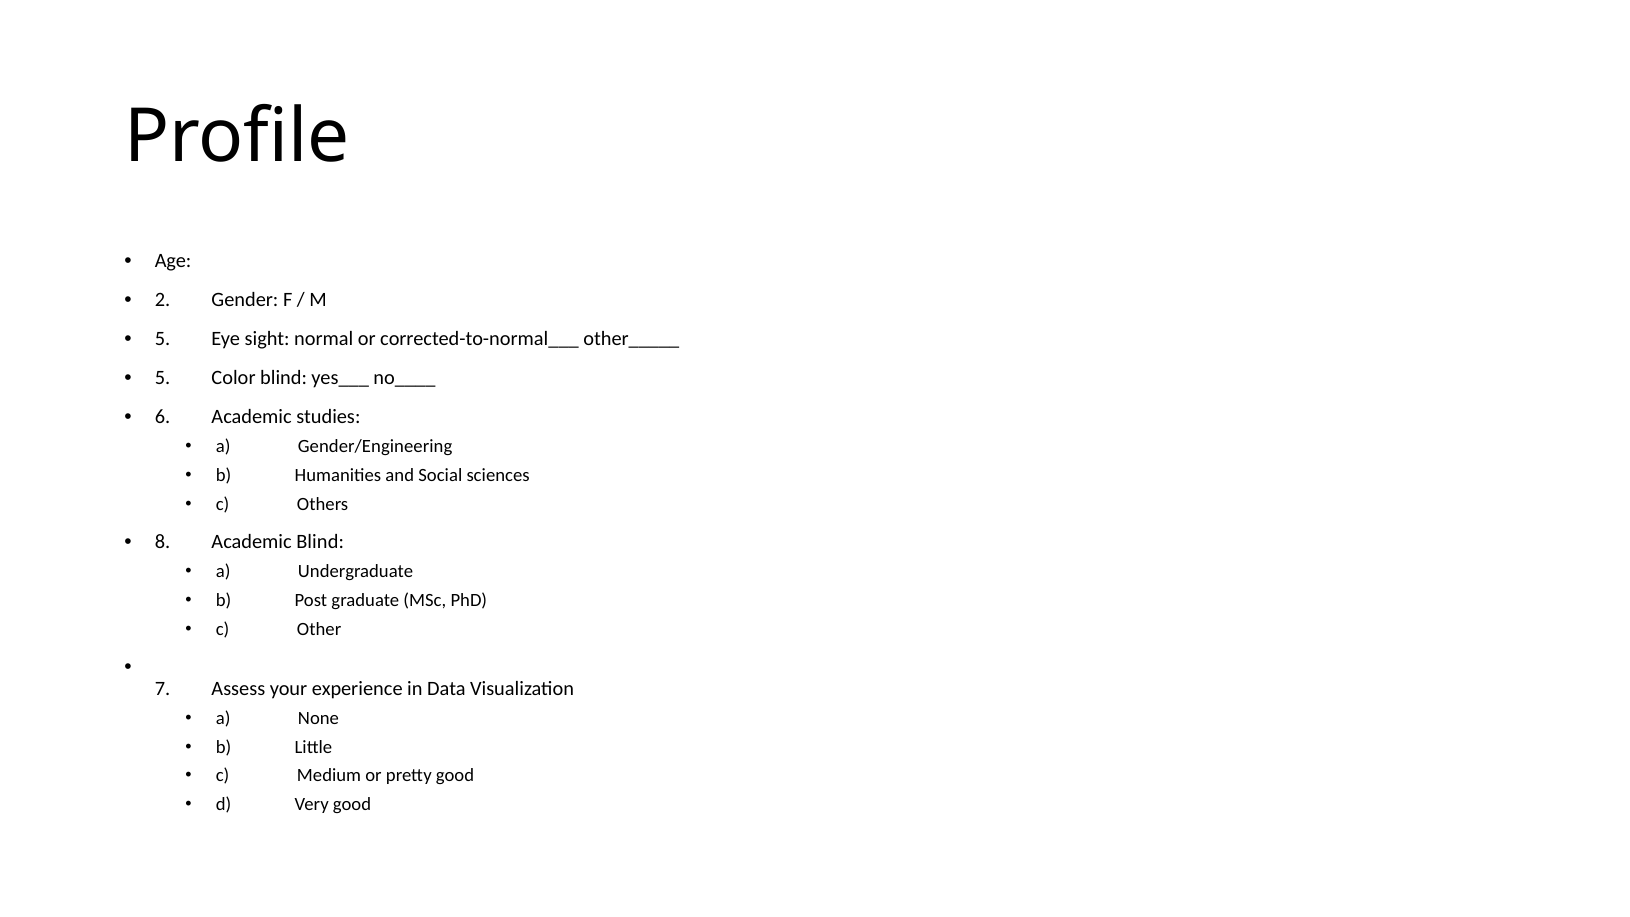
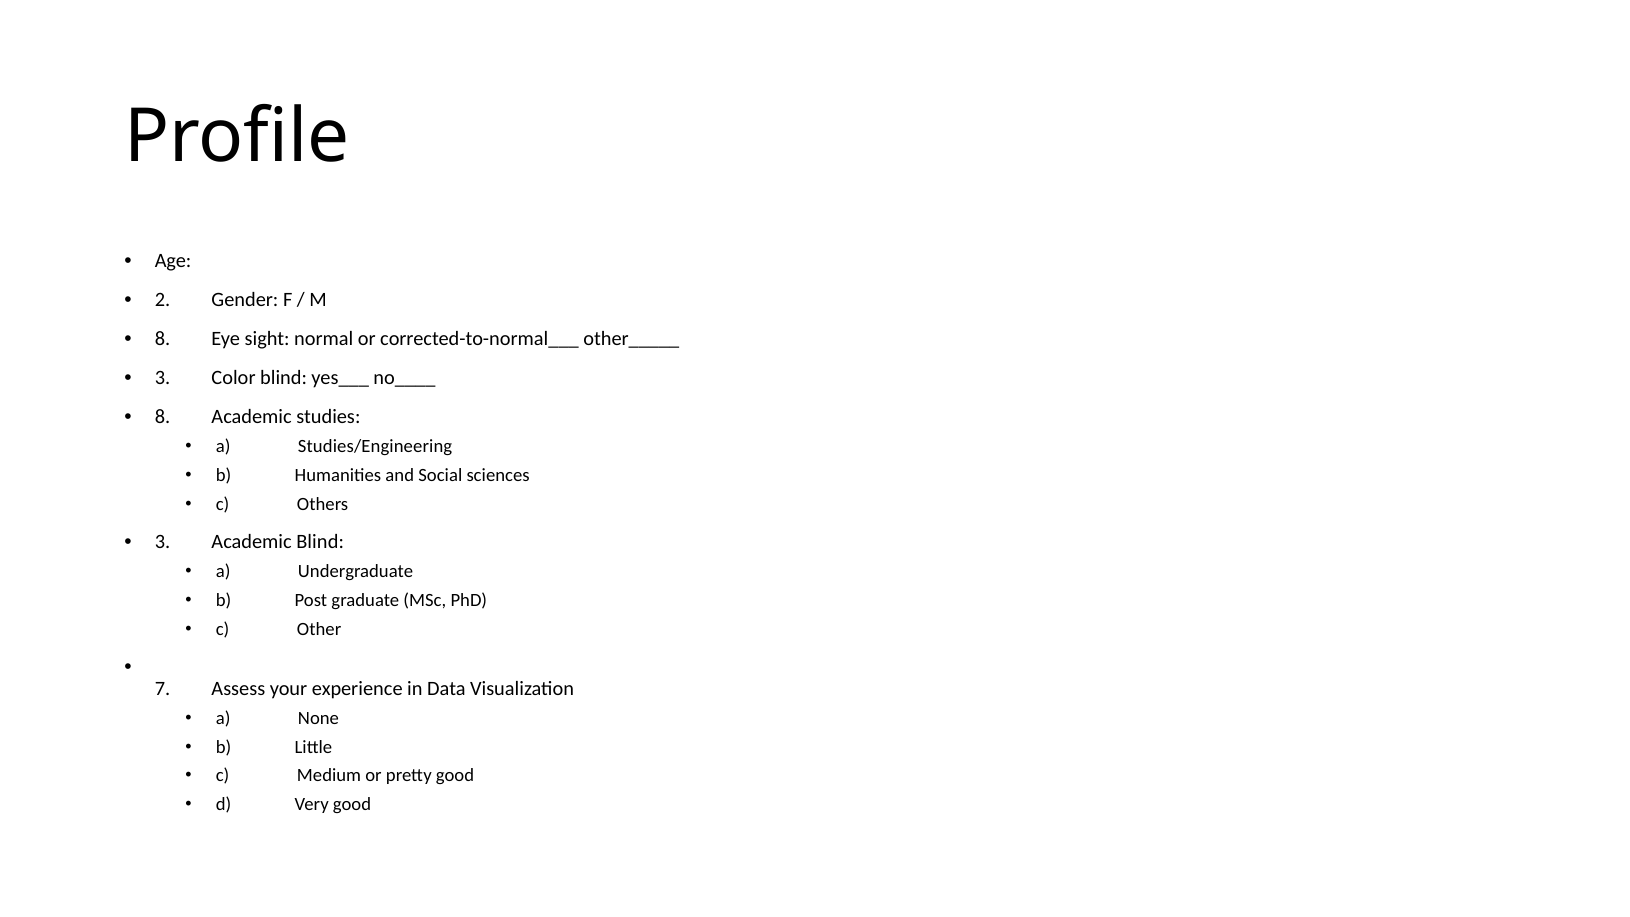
5 at (163, 339): 5 -> 8
5 at (163, 378): 5 -> 3
6 at (163, 417): 6 -> 8
Gender/Engineering: Gender/Engineering -> Studies/Engineering
8 at (163, 542): 8 -> 3
